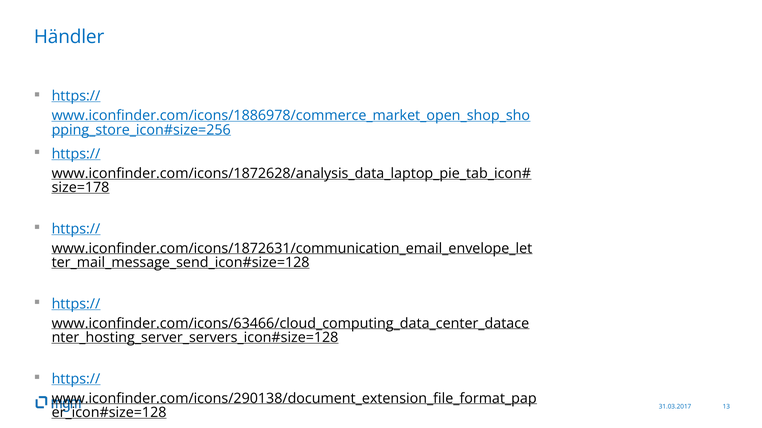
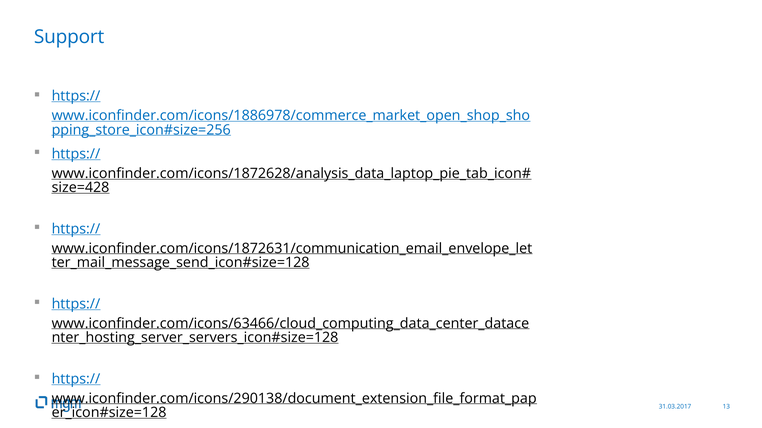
Händler: Händler -> Support
size=178: size=178 -> size=428
